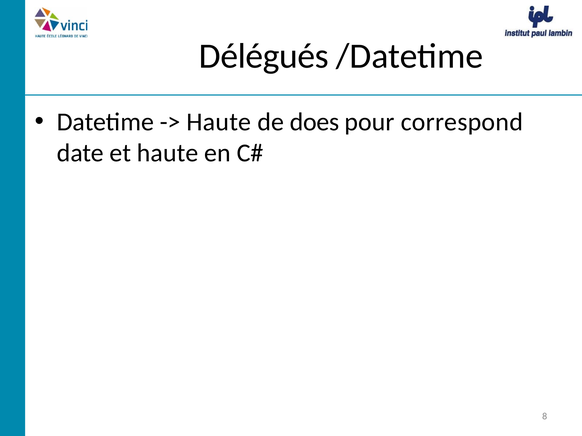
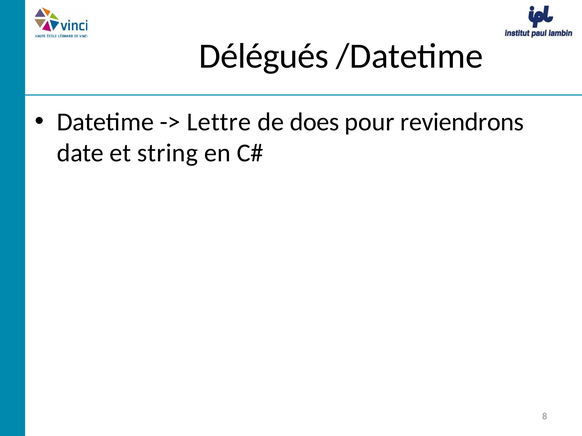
Haute at (219, 122): Haute -> Lettre
correspond: correspond -> reviendrons
et haute: haute -> string
